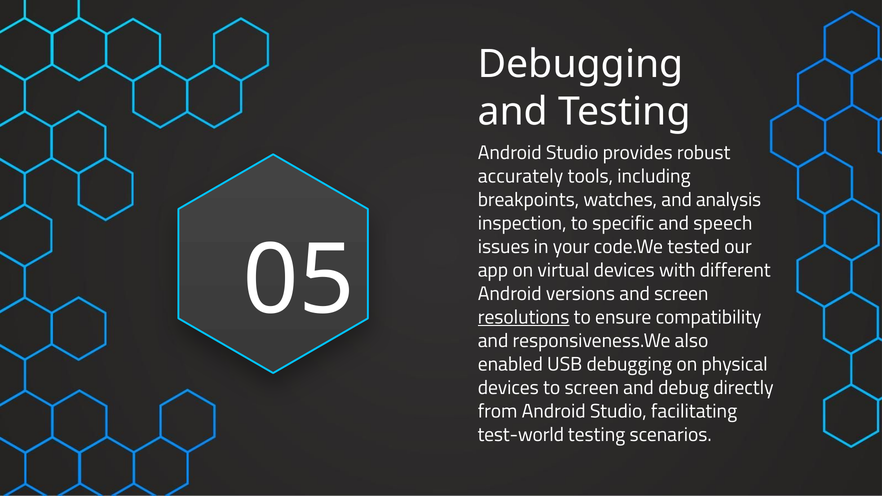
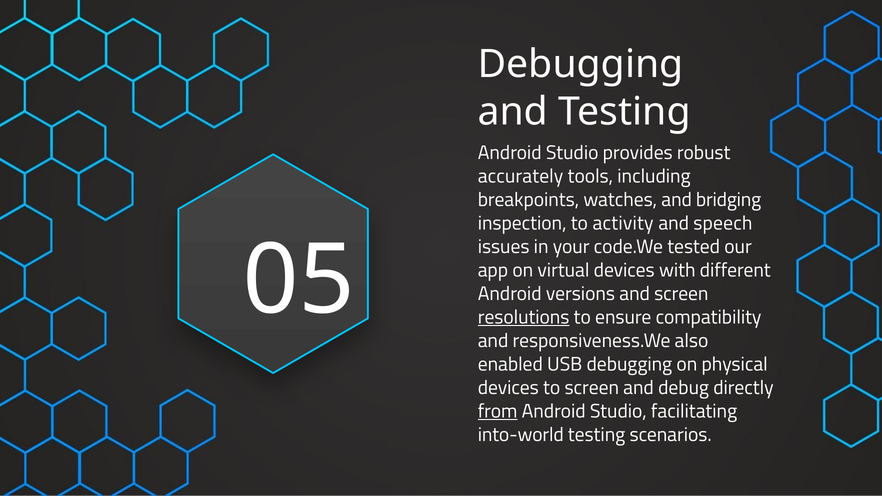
analysis: analysis -> bridging
specific: specific -> activity
from underline: none -> present
test-world: test-world -> into-world
